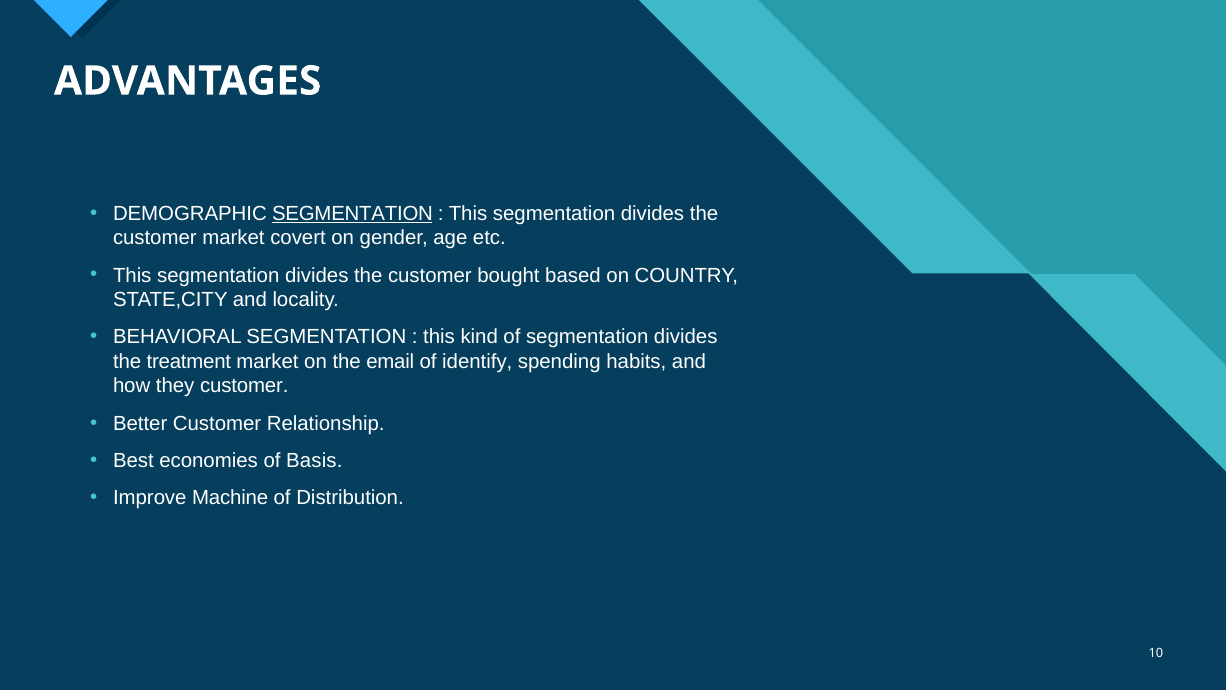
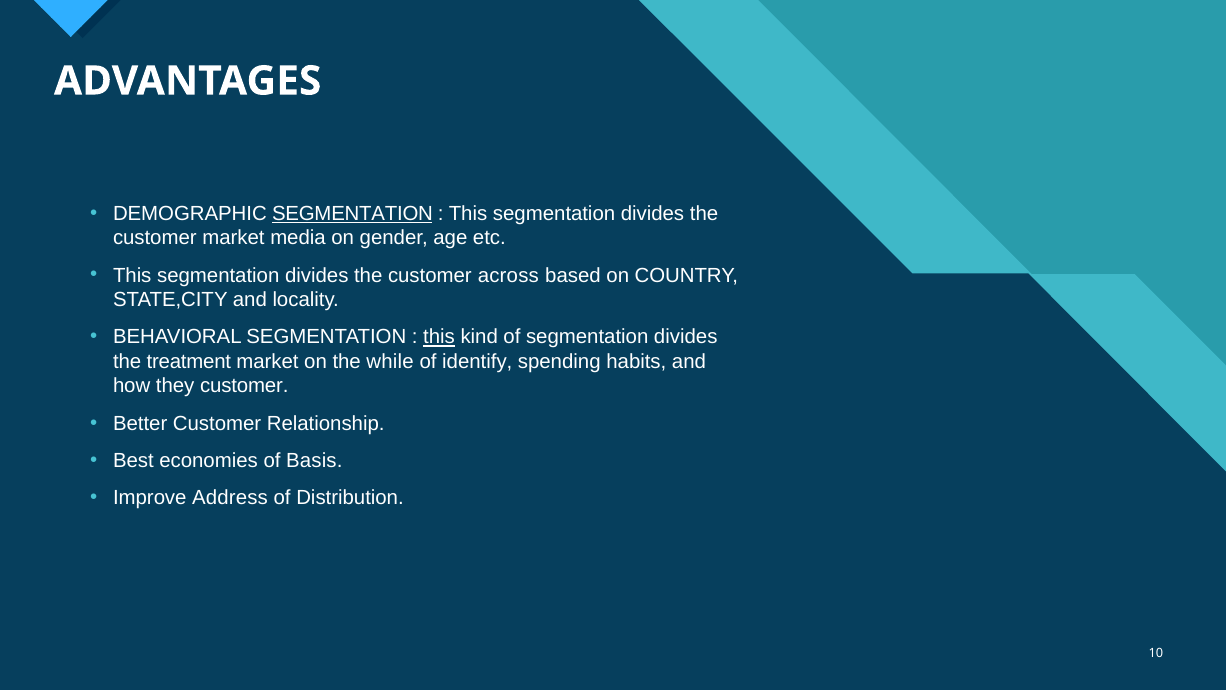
covert: covert -> media
bought: bought -> across
this at (439, 337) underline: none -> present
email: email -> while
Machine: Machine -> Address
